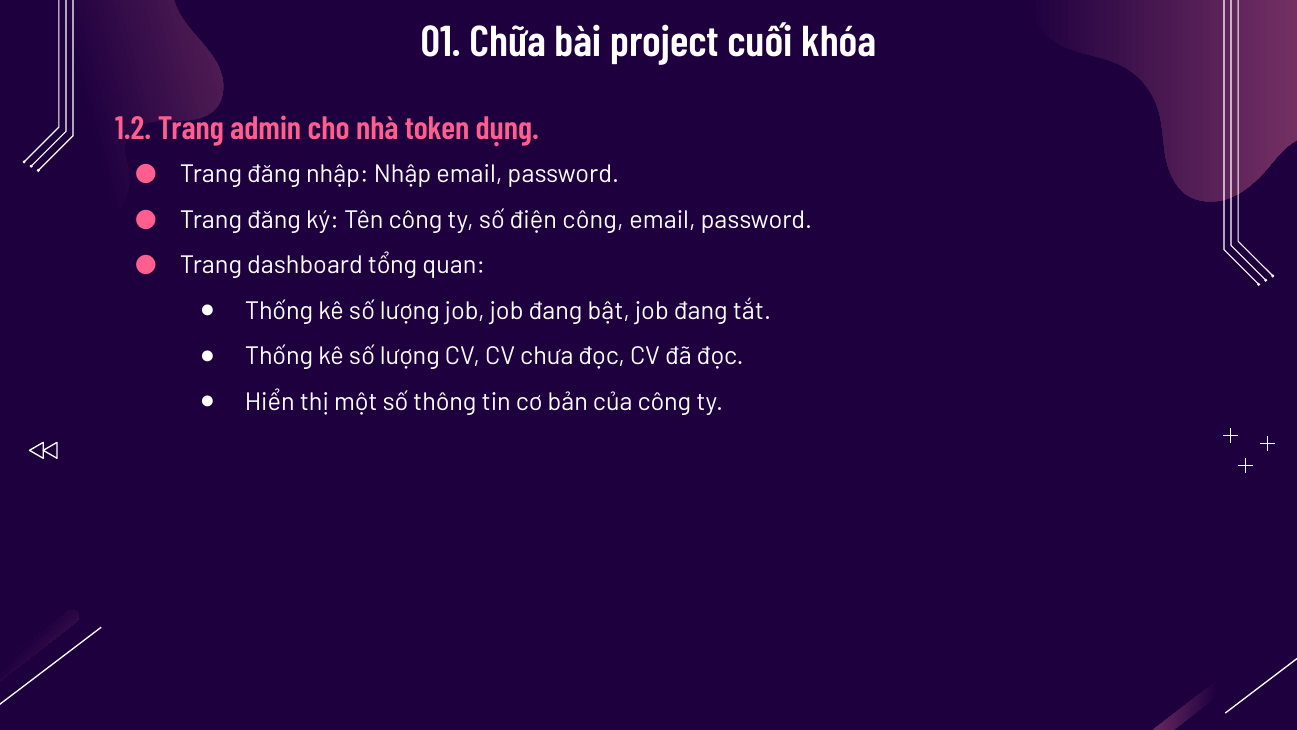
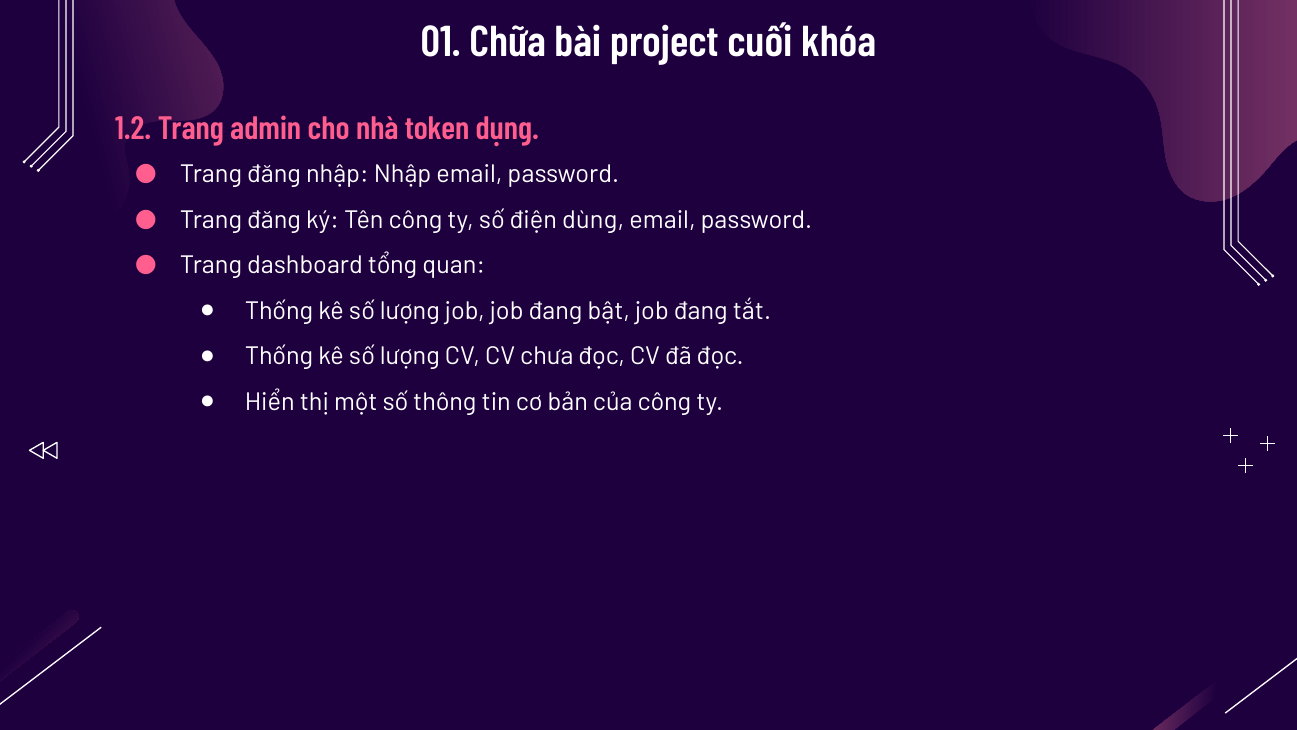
điện công: công -> dùng
